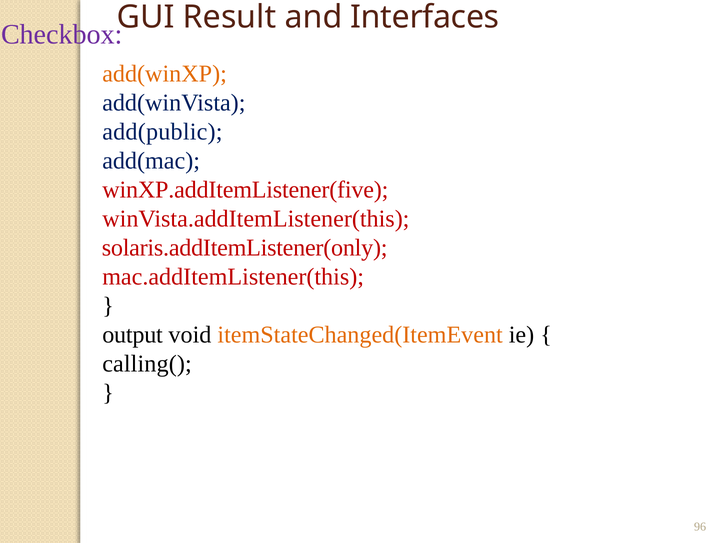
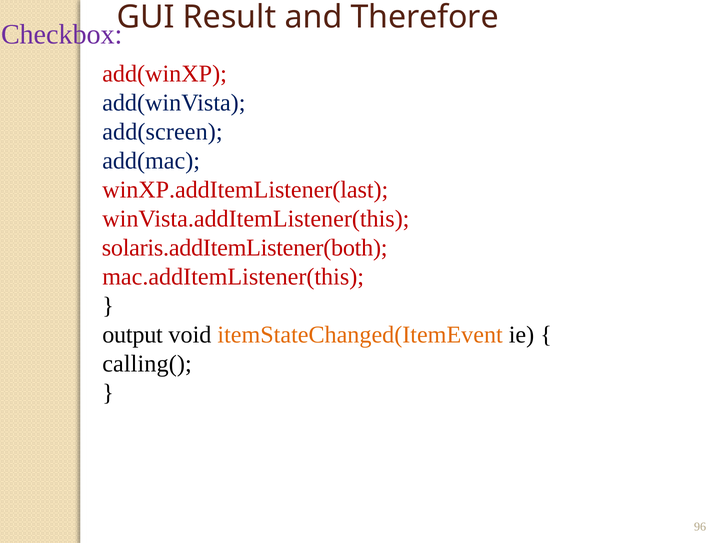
Interfaces: Interfaces -> Therefore
add(winXP colour: orange -> red
add(public: add(public -> add(screen
winXP.addItemListener(five: winXP.addItemListener(five -> winXP.addItemListener(last
solaris.addItemListener(only: solaris.addItemListener(only -> solaris.addItemListener(both
